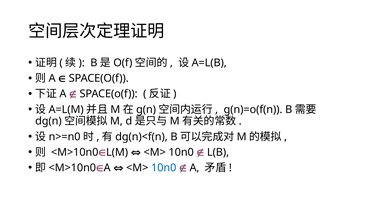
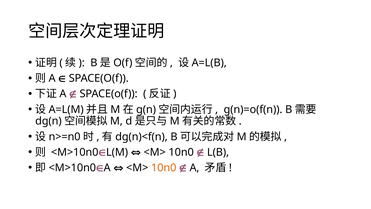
10n0 at (164, 168) colour: blue -> orange
